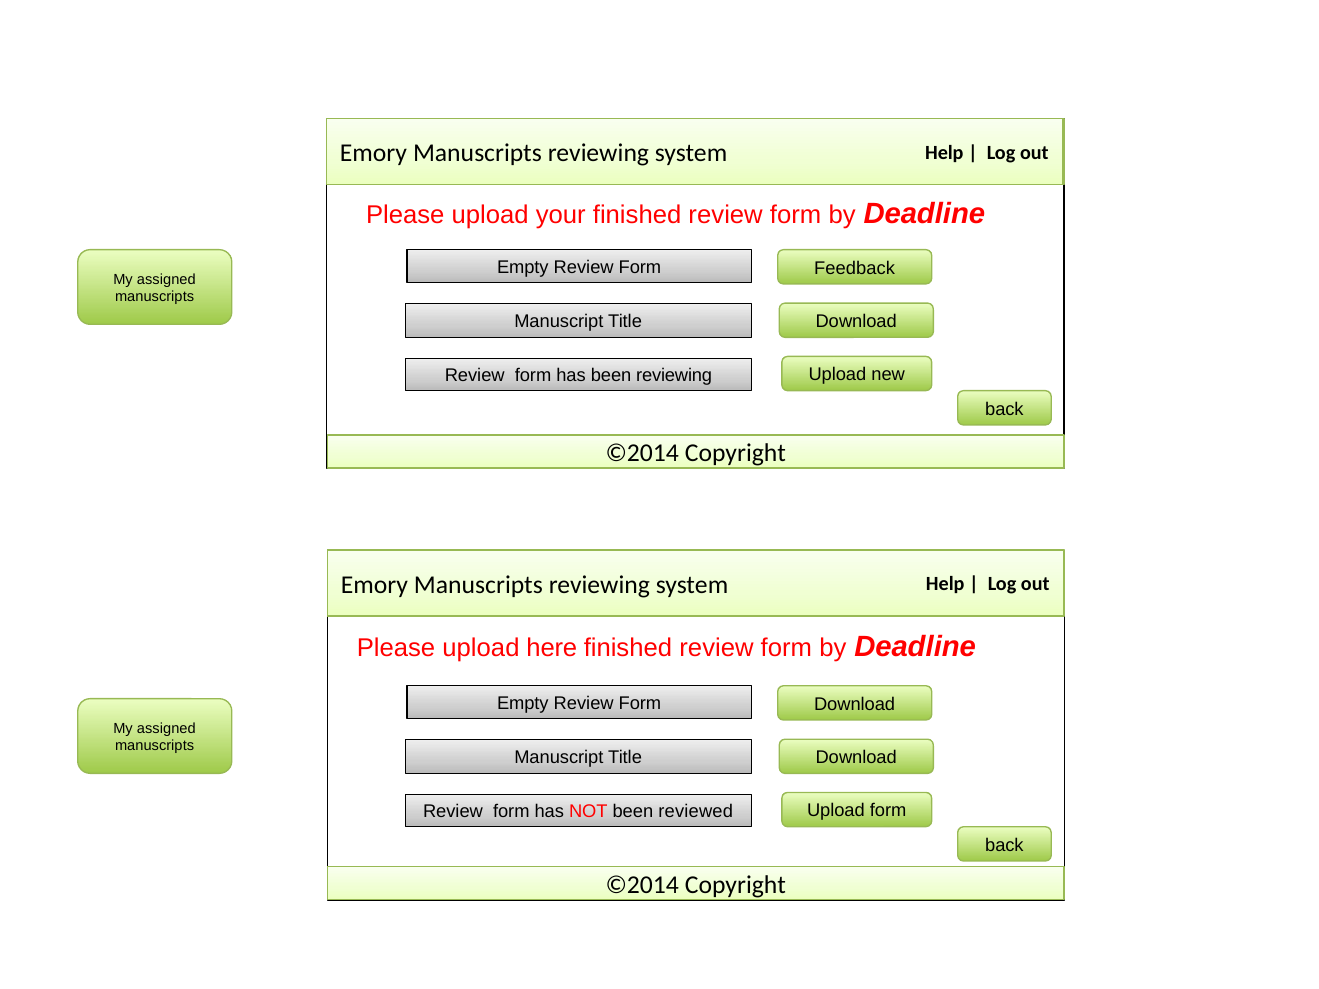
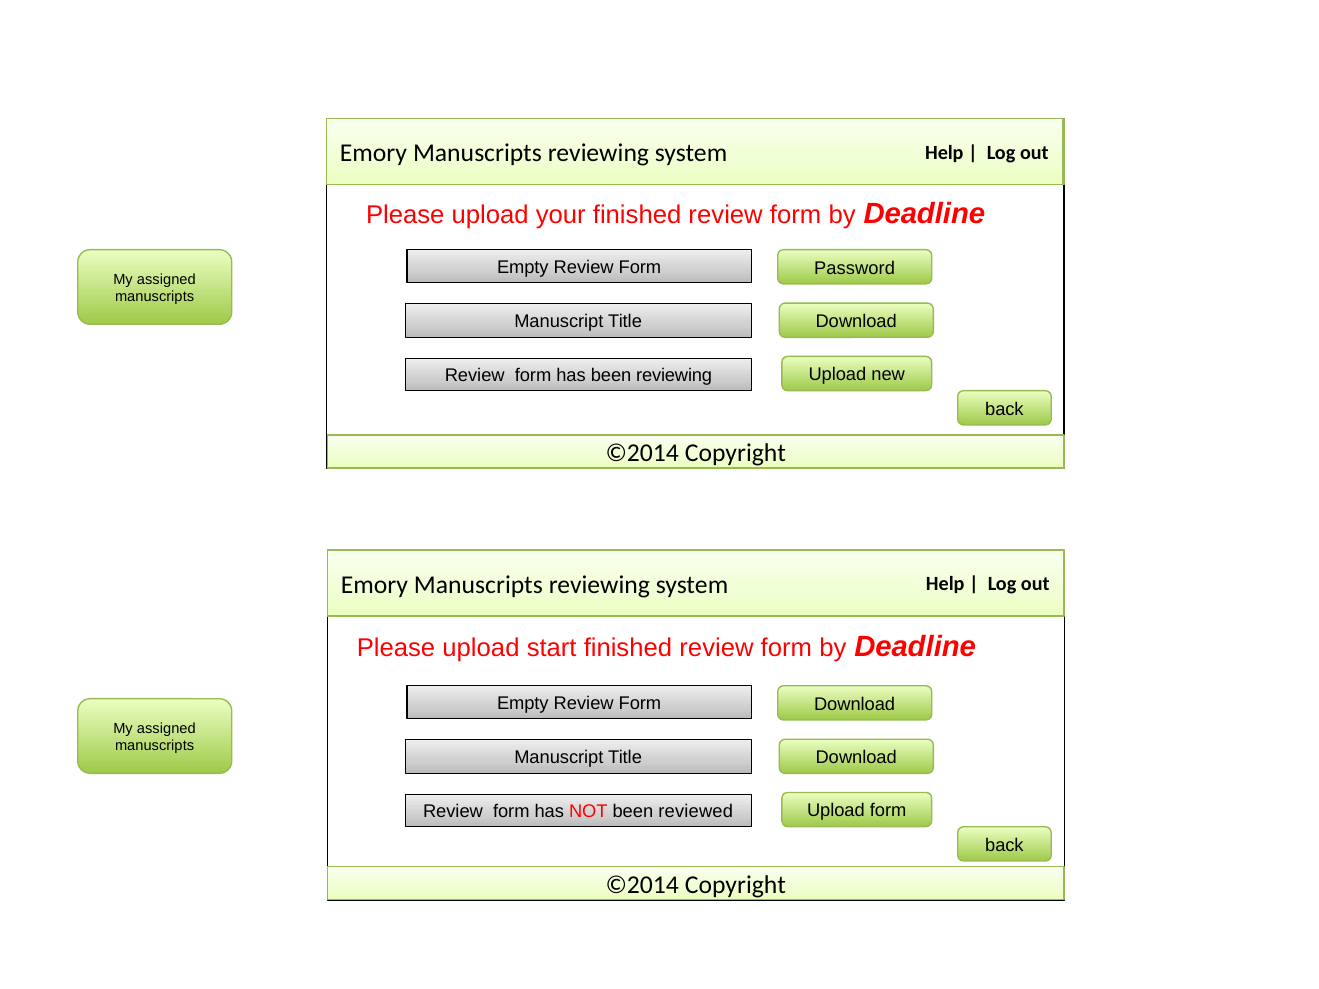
Feedback: Feedback -> Password
here: here -> start
